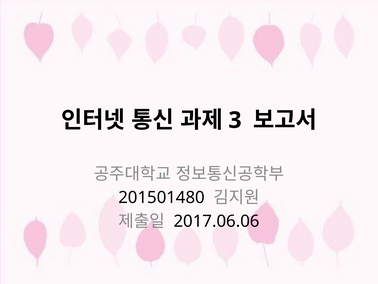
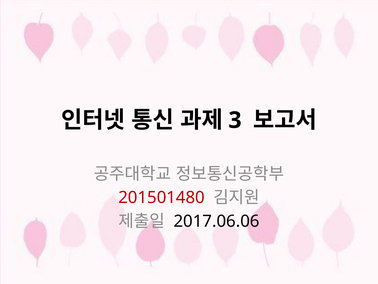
201501480 colour: black -> red
